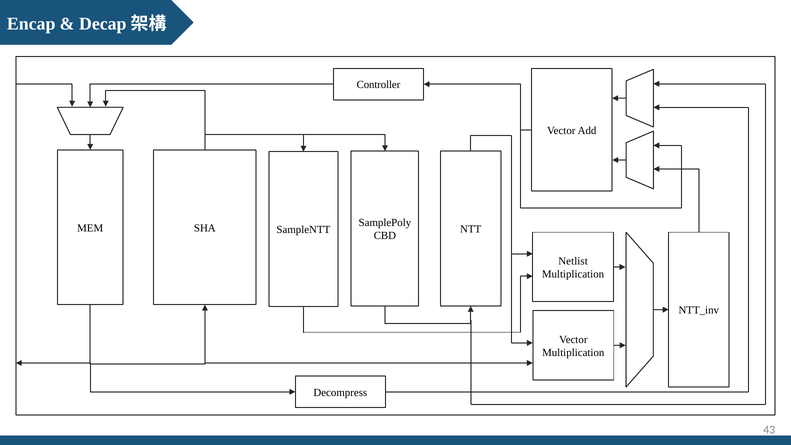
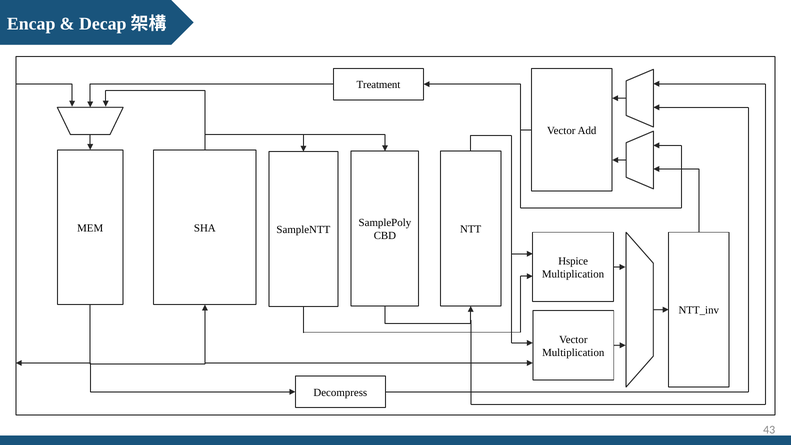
Controller: Controller -> Treatment
Netlist: Netlist -> Hspice
